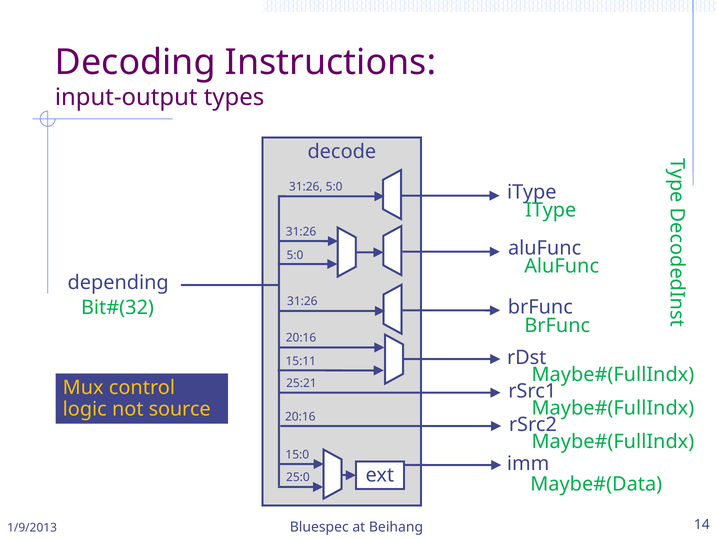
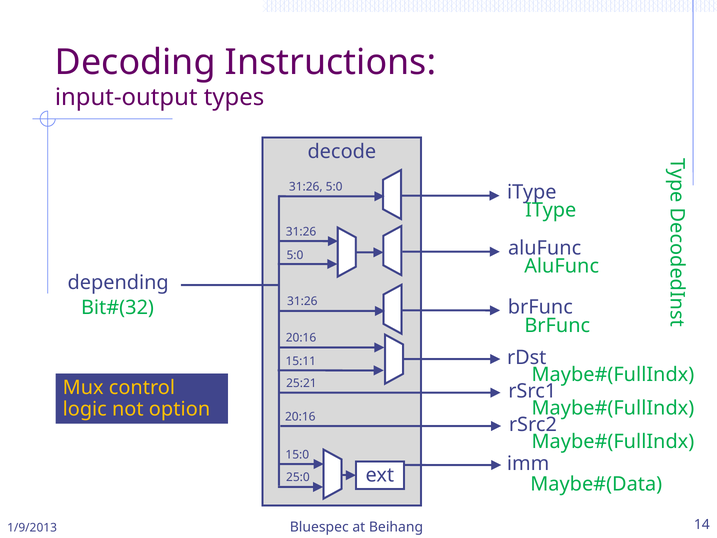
source: source -> option
